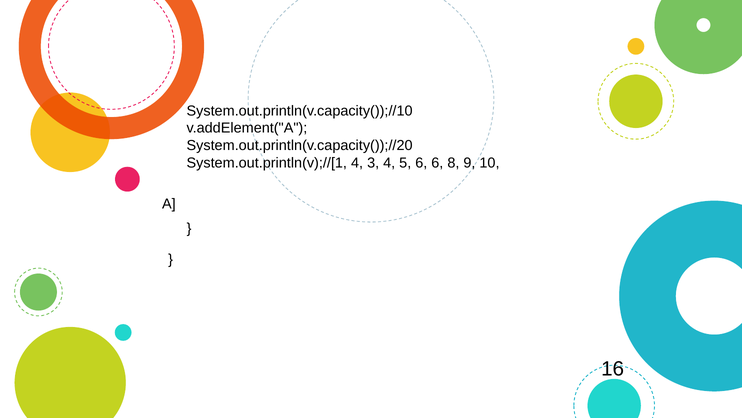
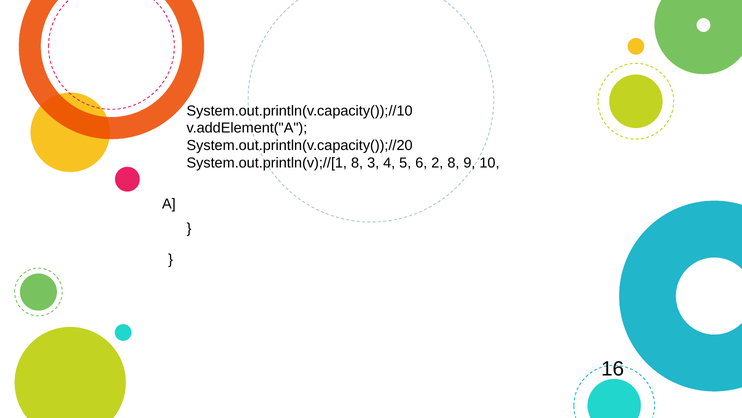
System.out.println(v);//[1 4: 4 -> 8
6 6: 6 -> 2
